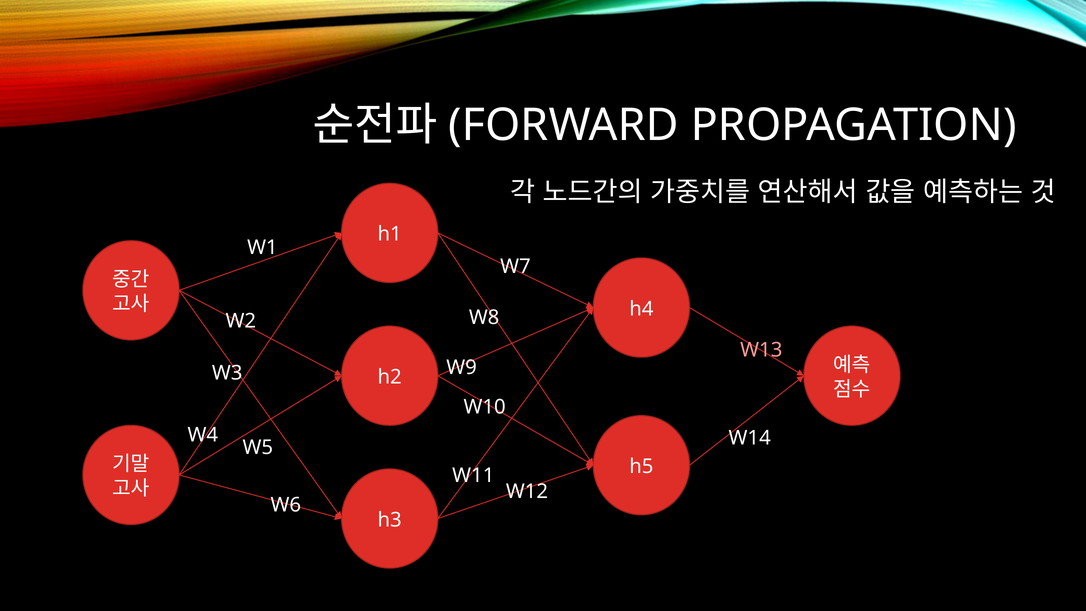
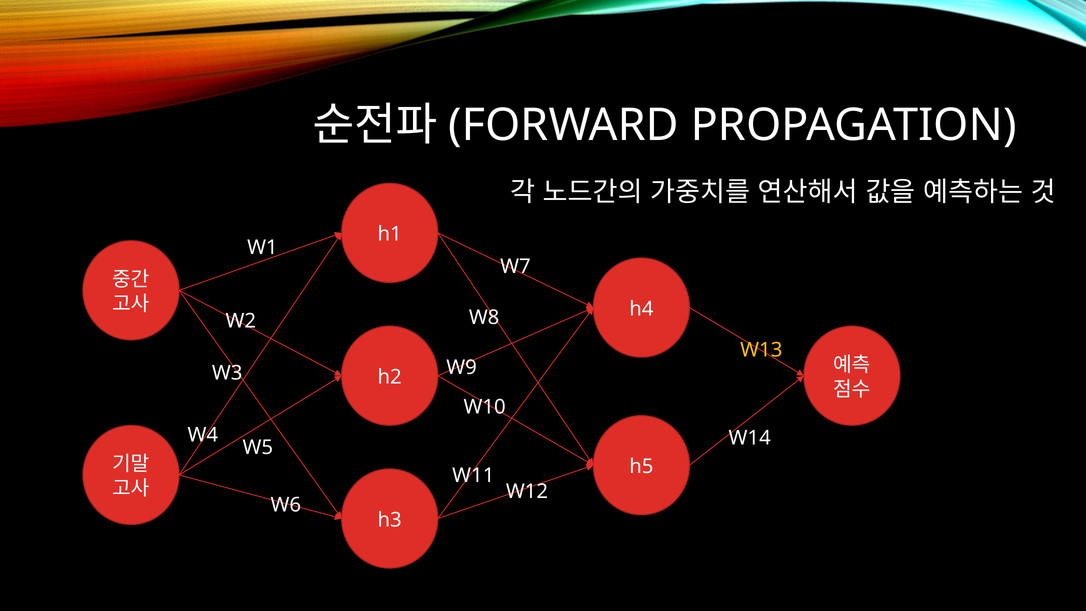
W13 colour: pink -> yellow
